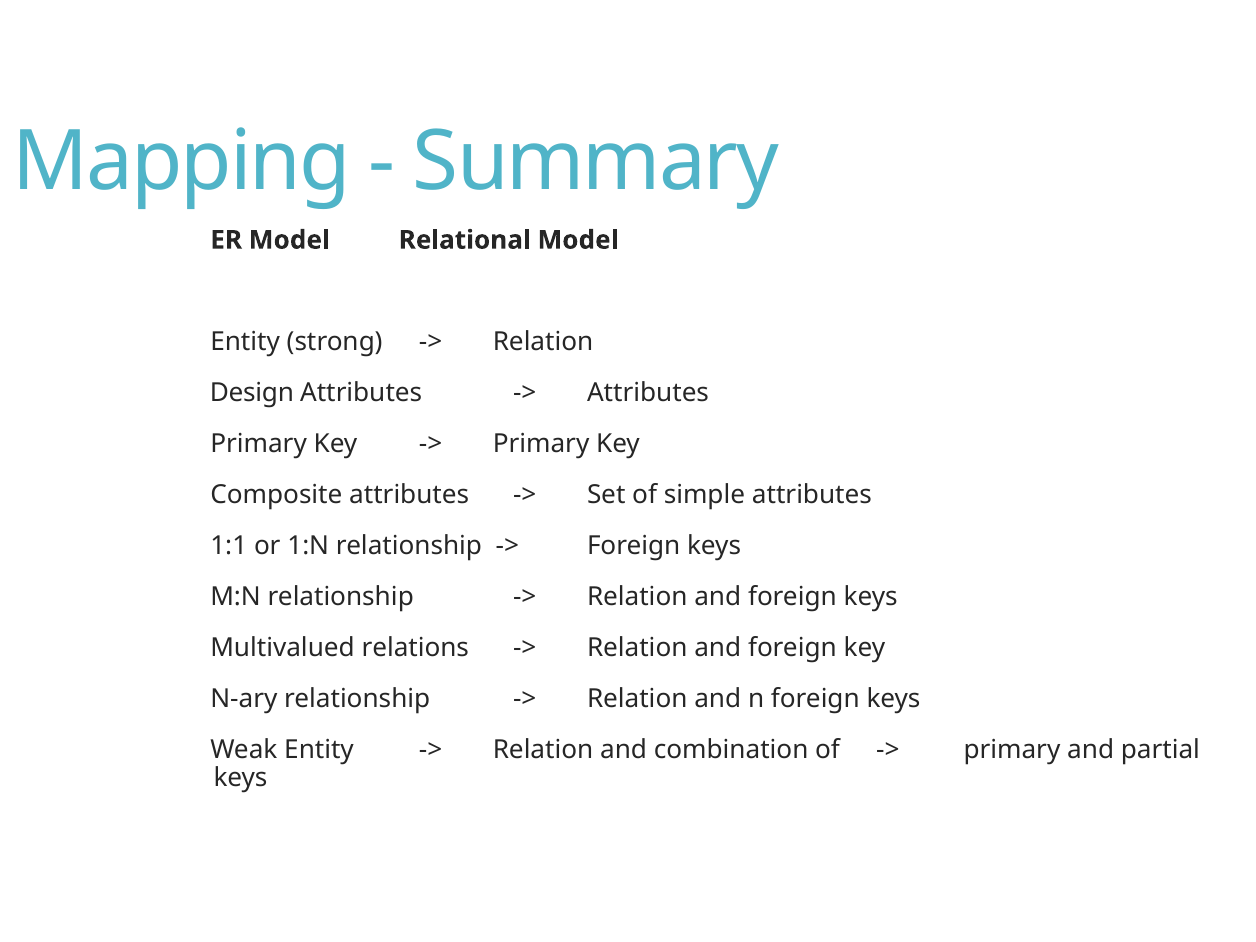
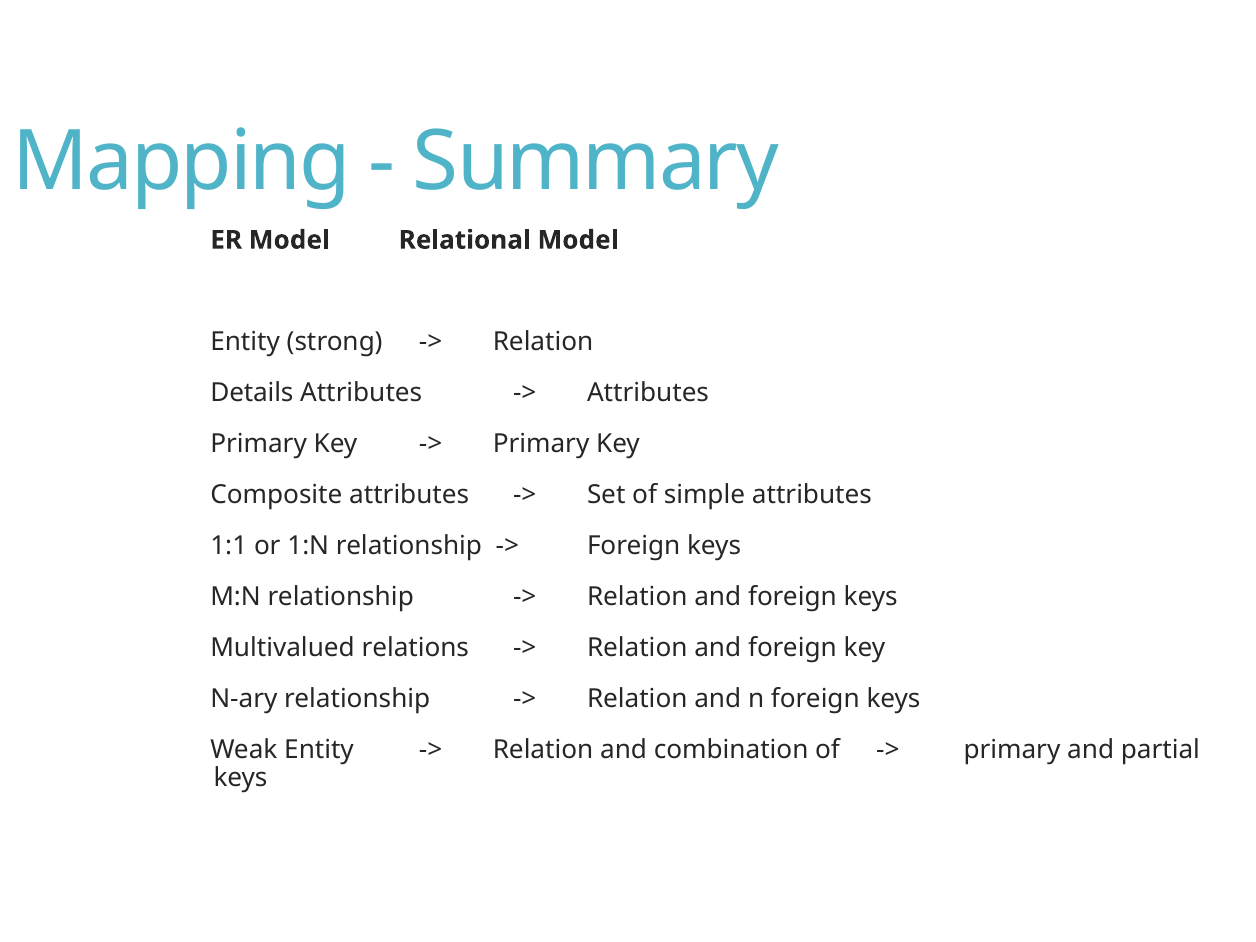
Design: Design -> Details
